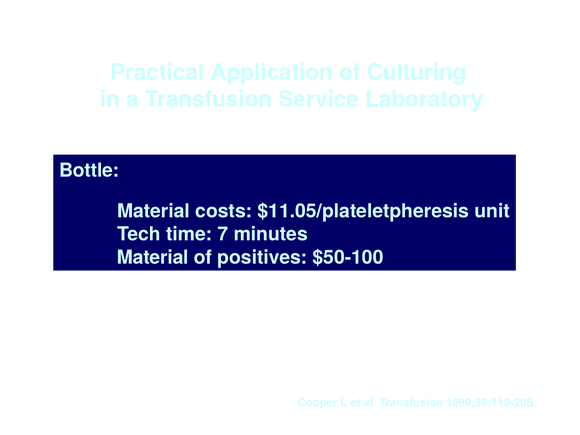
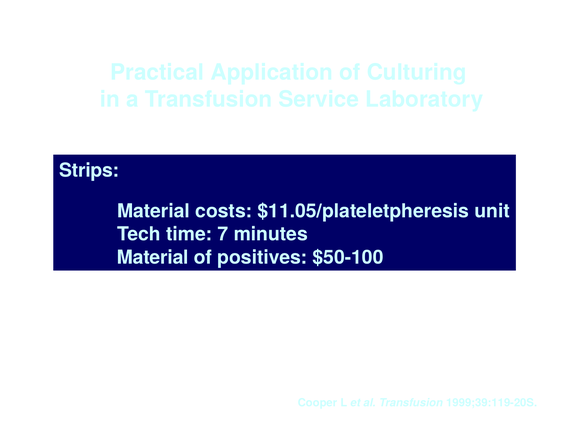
Bottle: Bottle -> Strips
